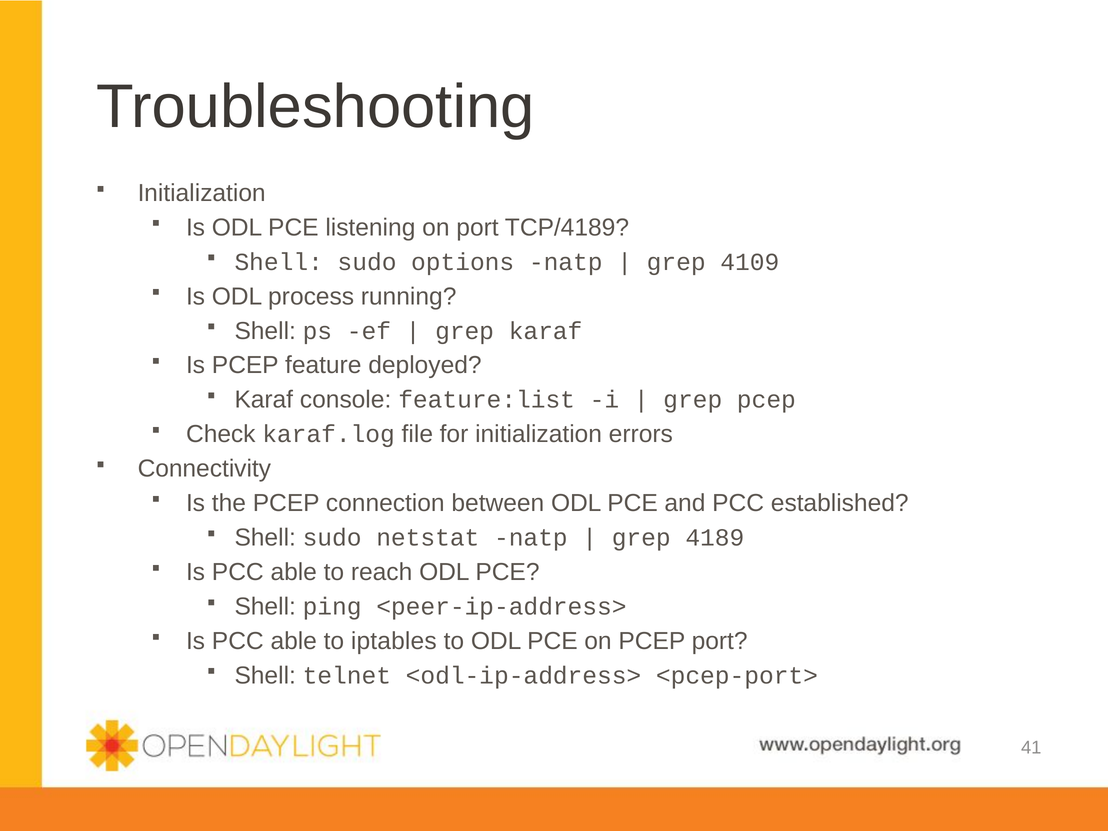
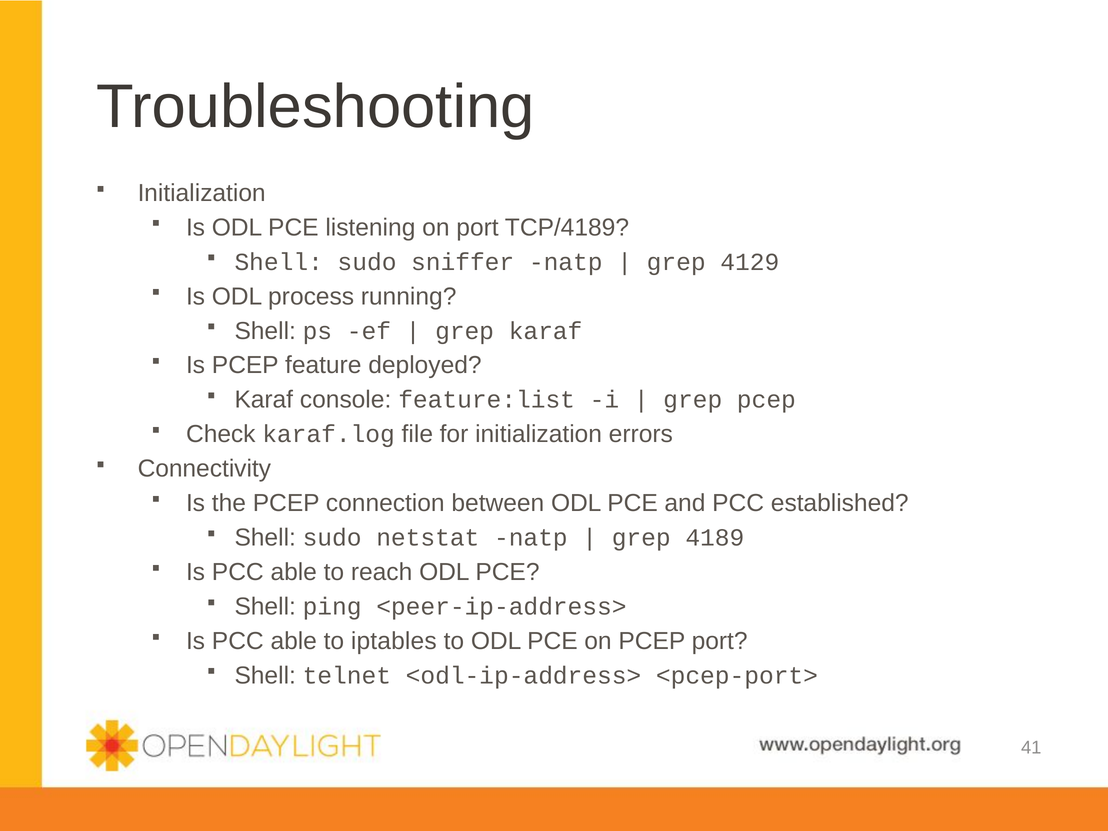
options: options -> sniffer
4109: 4109 -> 4129
